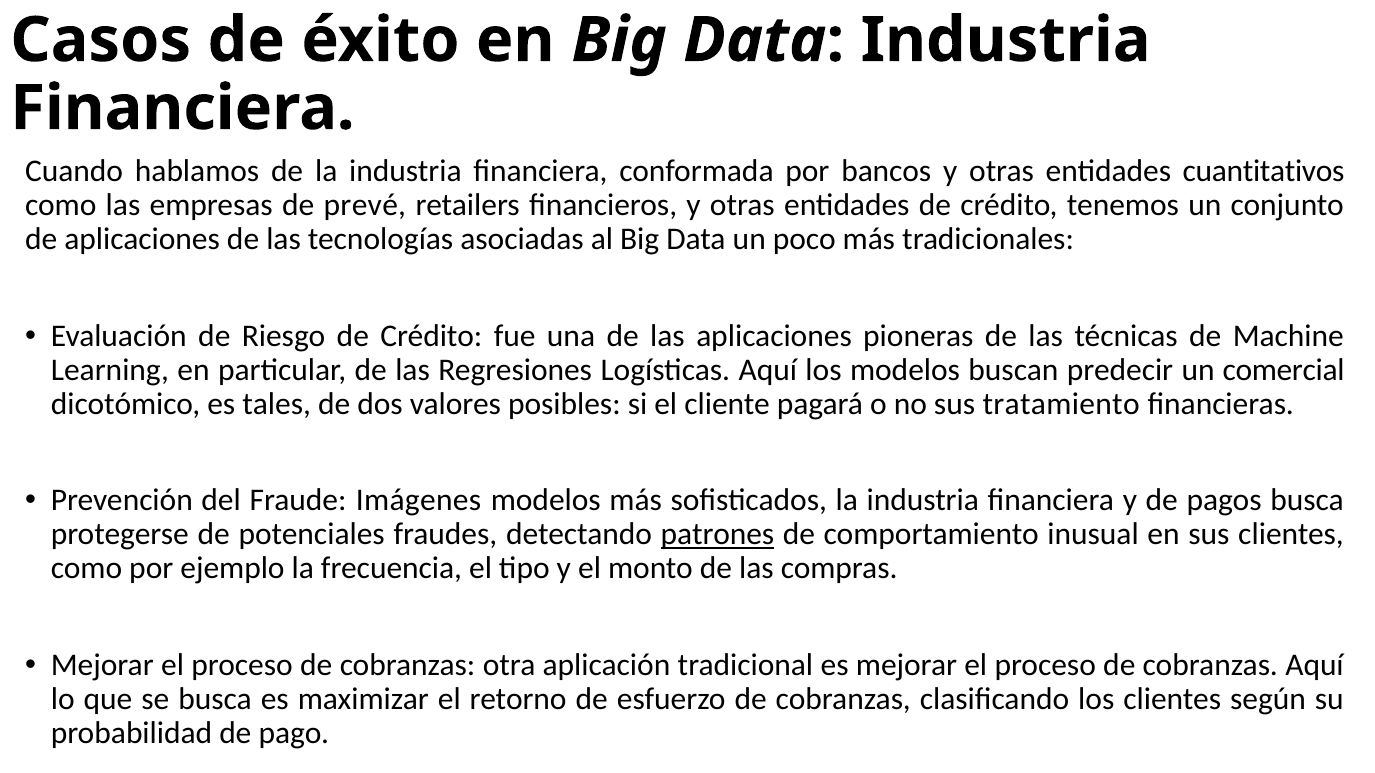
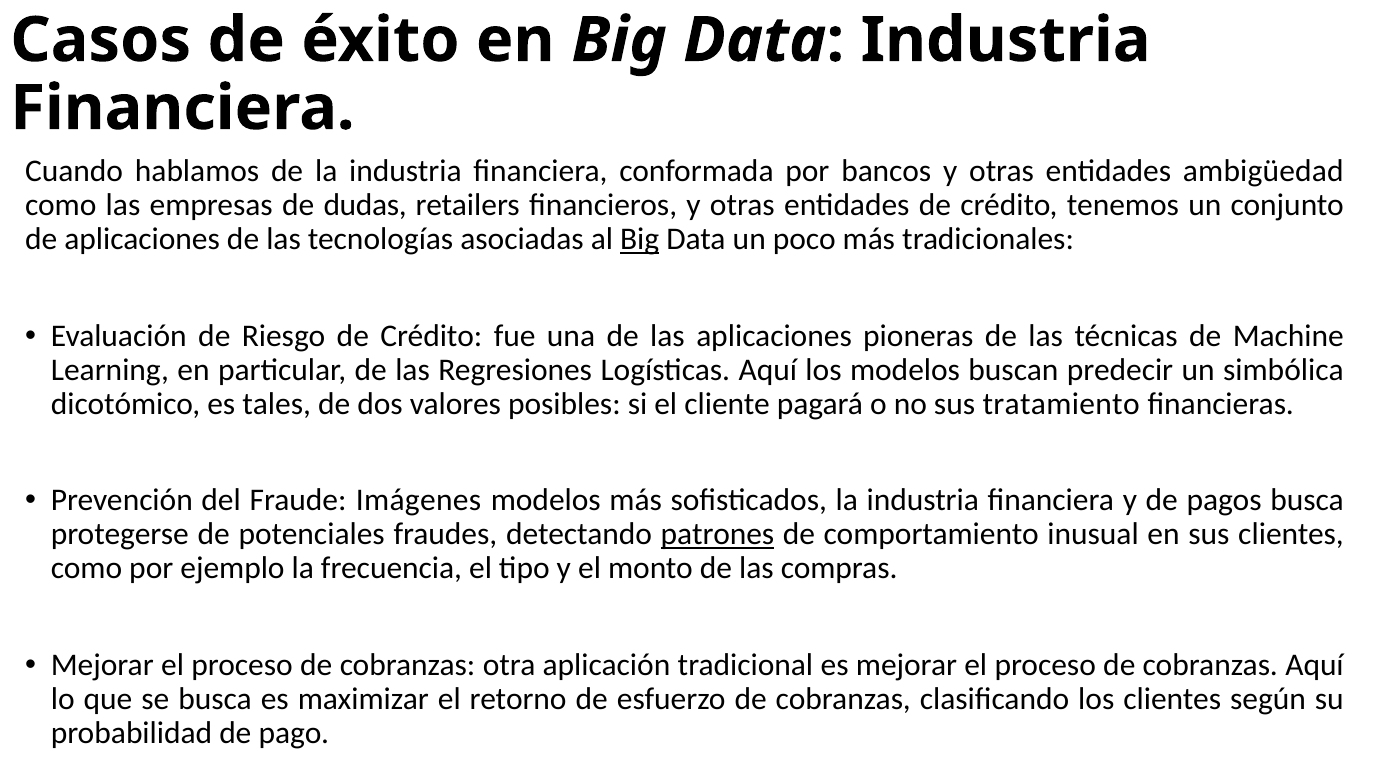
cuantitativos: cuantitativos -> ambigüedad
prevé: prevé -> dudas
Big at (640, 239) underline: none -> present
comercial: comercial -> simbólica
